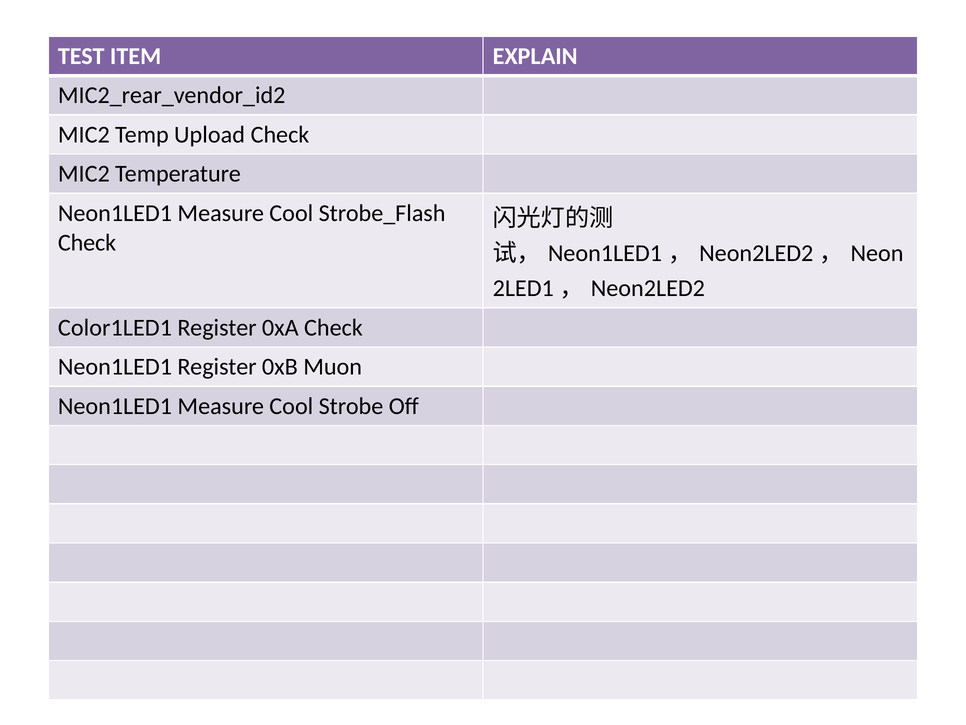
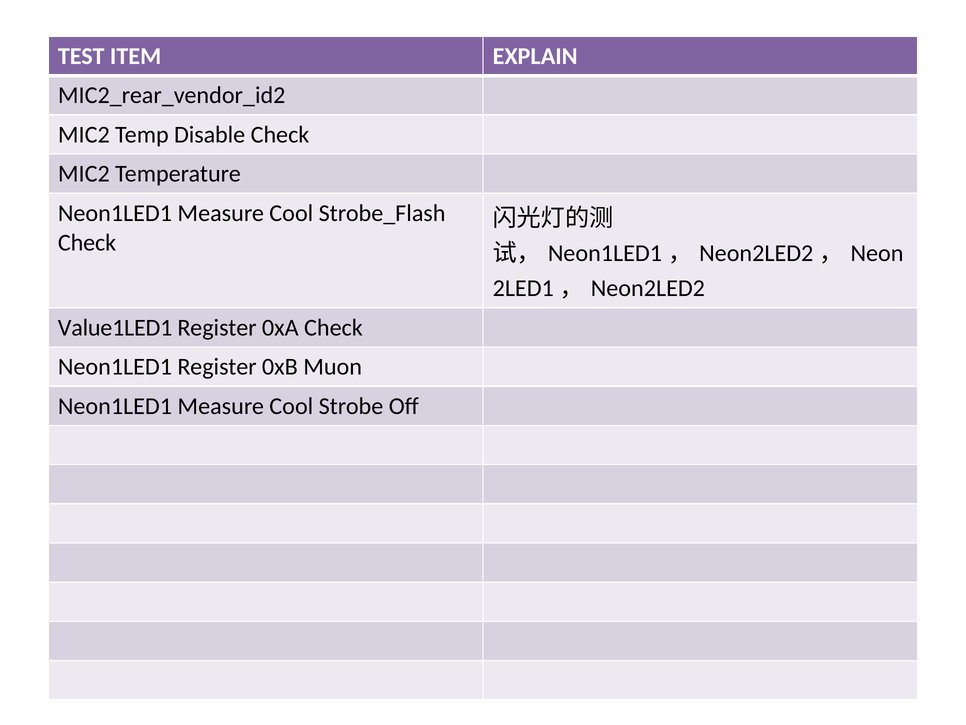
Upload: Upload -> Disable
Color1LED1: Color1LED1 -> Value1LED1
